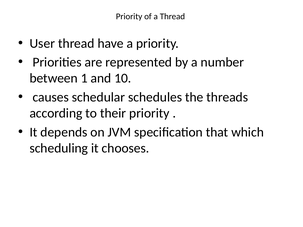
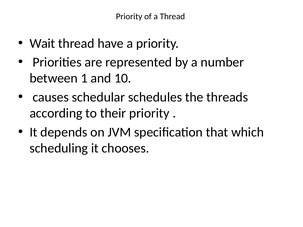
User: User -> Wait
